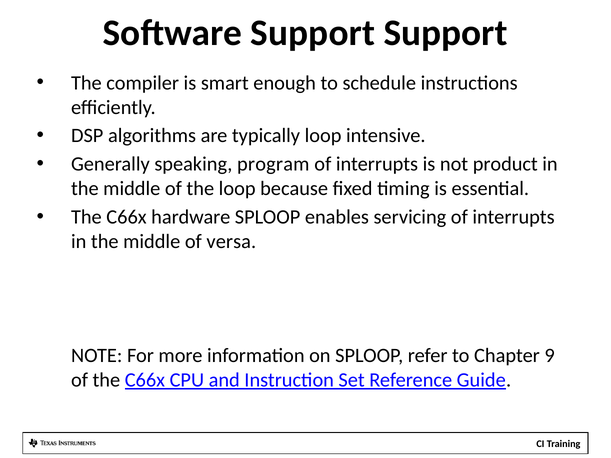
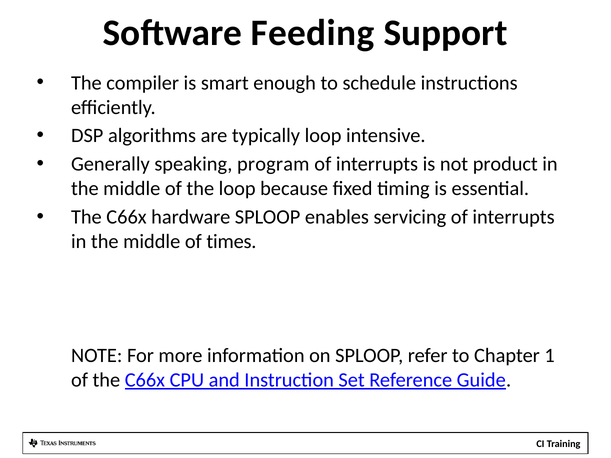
Software Support: Support -> Feeding
versa: versa -> times
9: 9 -> 1
